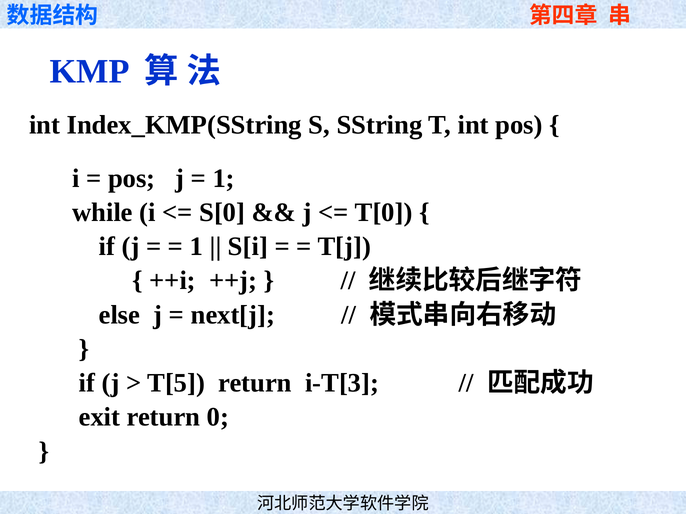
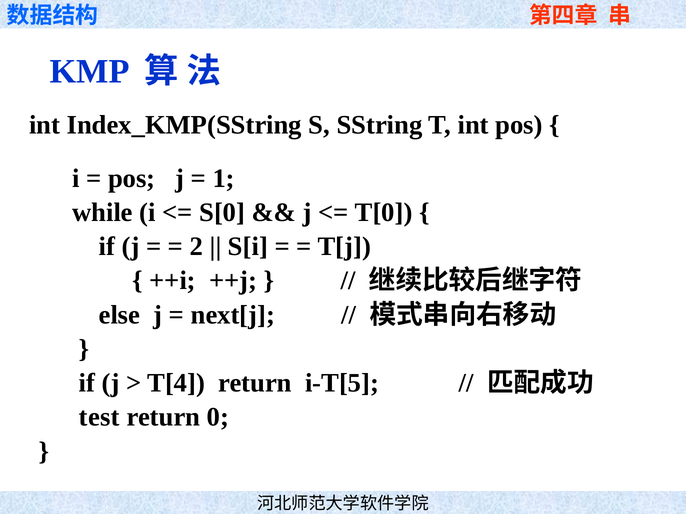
1 at (196, 247): 1 -> 2
T[5: T[5 -> T[4
i-T[3: i-T[3 -> i-T[5
exit: exit -> test
